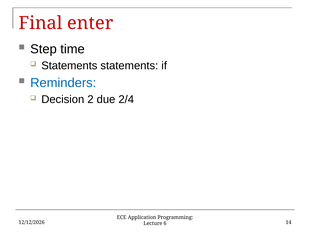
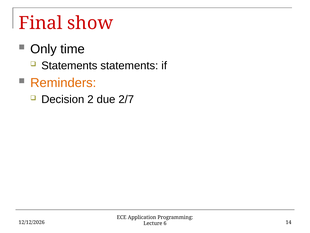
enter: enter -> show
Step: Step -> Only
Reminders colour: blue -> orange
2/4: 2/4 -> 2/7
